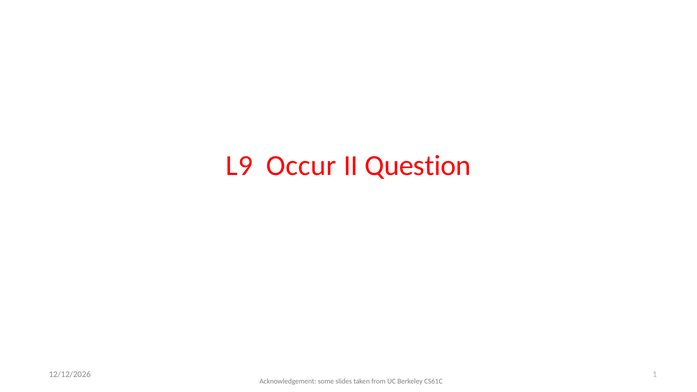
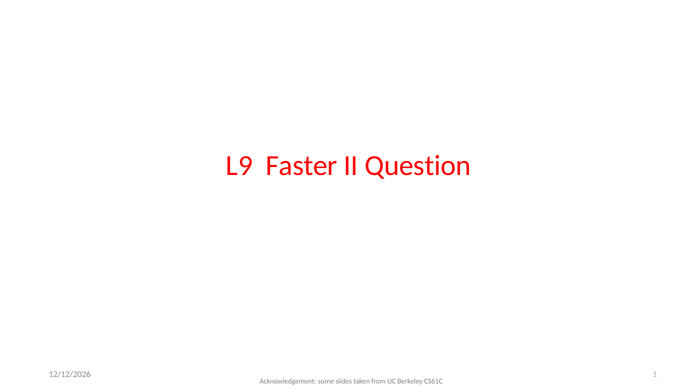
Occur: Occur -> Faster
